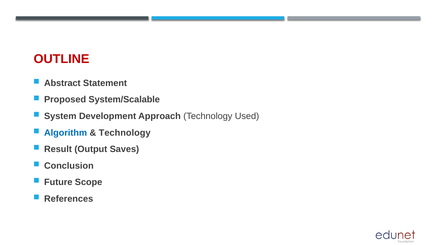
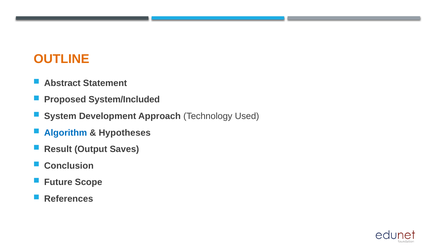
OUTLINE colour: red -> orange
System/Scalable: System/Scalable -> System/Included
Technology at (125, 133): Technology -> Hypotheses
